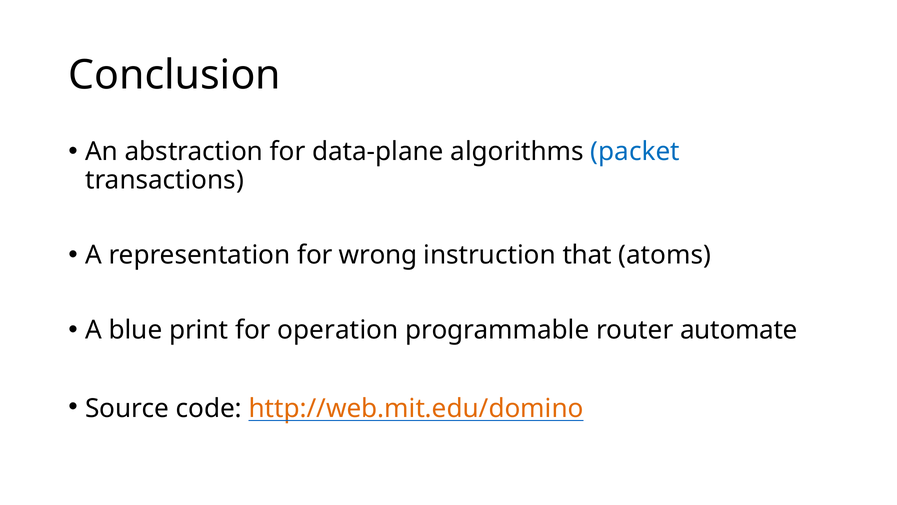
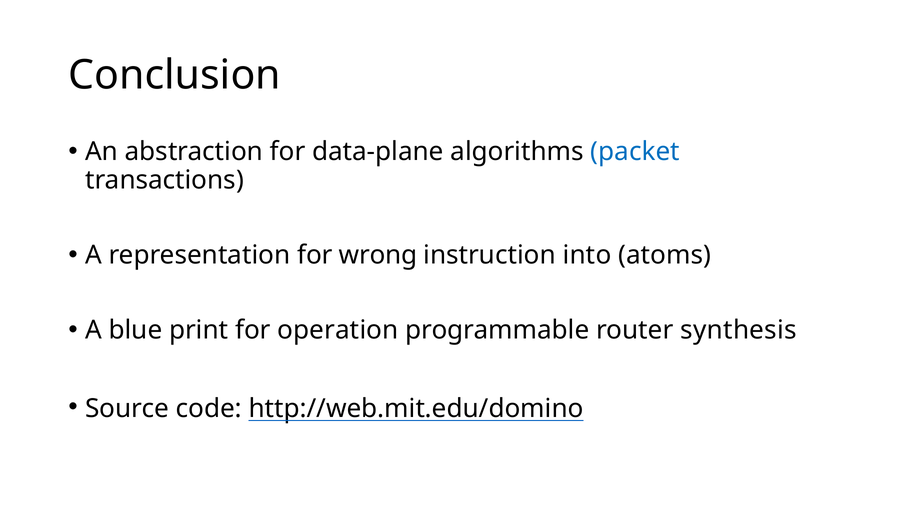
that: that -> into
automate: automate -> synthesis
http://web.mit.edu/domino colour: orange -> black
